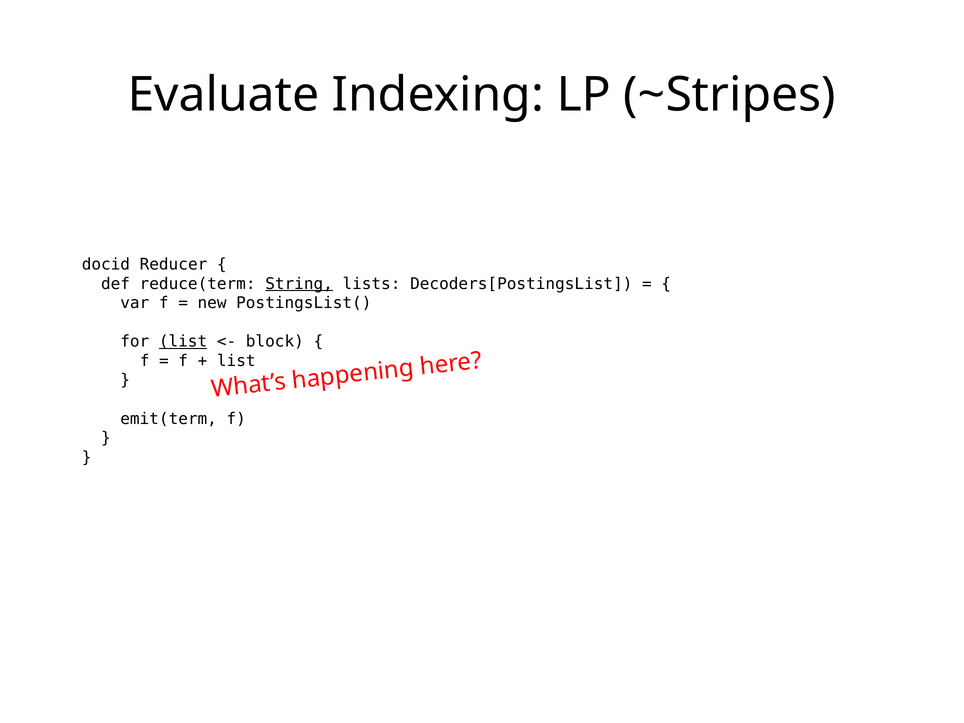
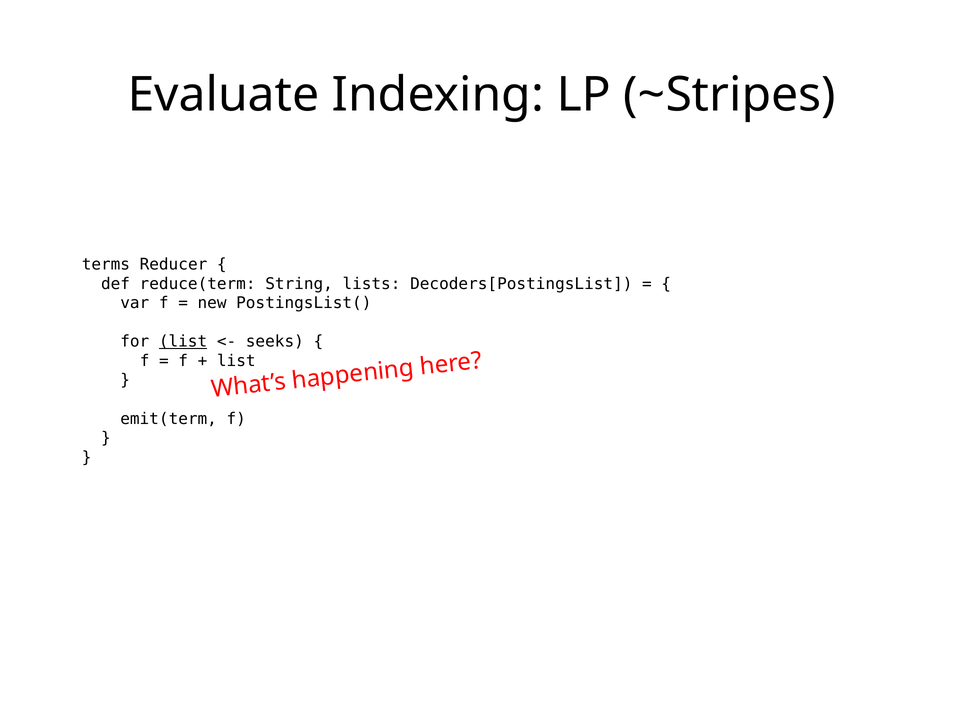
docid: docid -> terms
String underline: present -> none
block: block -> seeks
